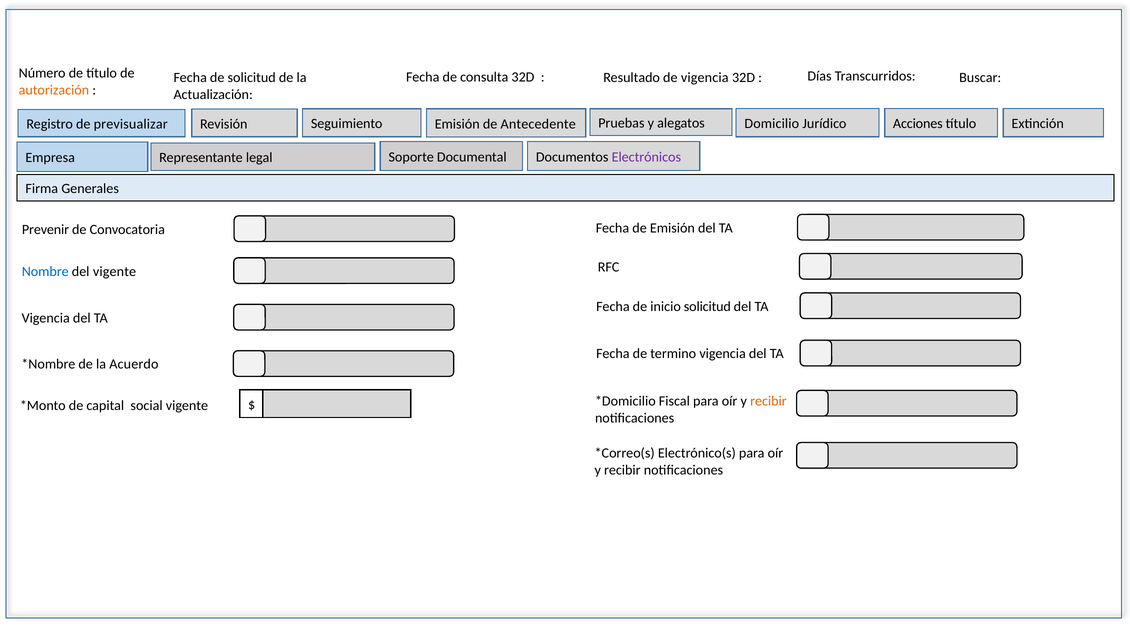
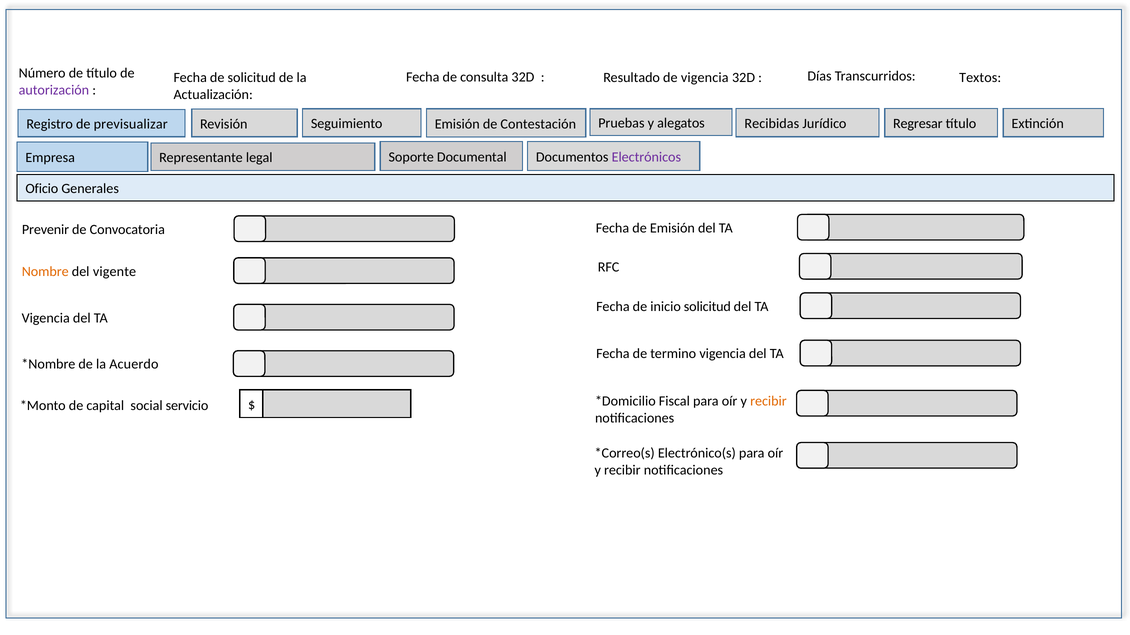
Buscar: Buscar -> Textos
autorización colour: orange -> purple
Domicilio: Domicilio -> Recibidas
Acciones: Acciones -> Regresar
Antecedente: Antecedente -> Contestación
Firma: Firma -> Oficio
Nombre colour: blue -> orange
social vigente: vigente -> servicio
